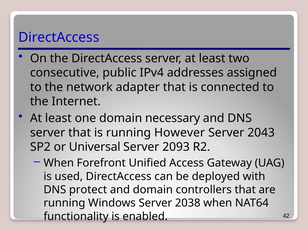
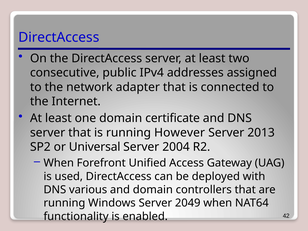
necessary: necessary -> certificate
2043: 2043 -> 2013
2093: 2093 -> 2004
protect: protect -> various
2038: 2038 -> 2049
